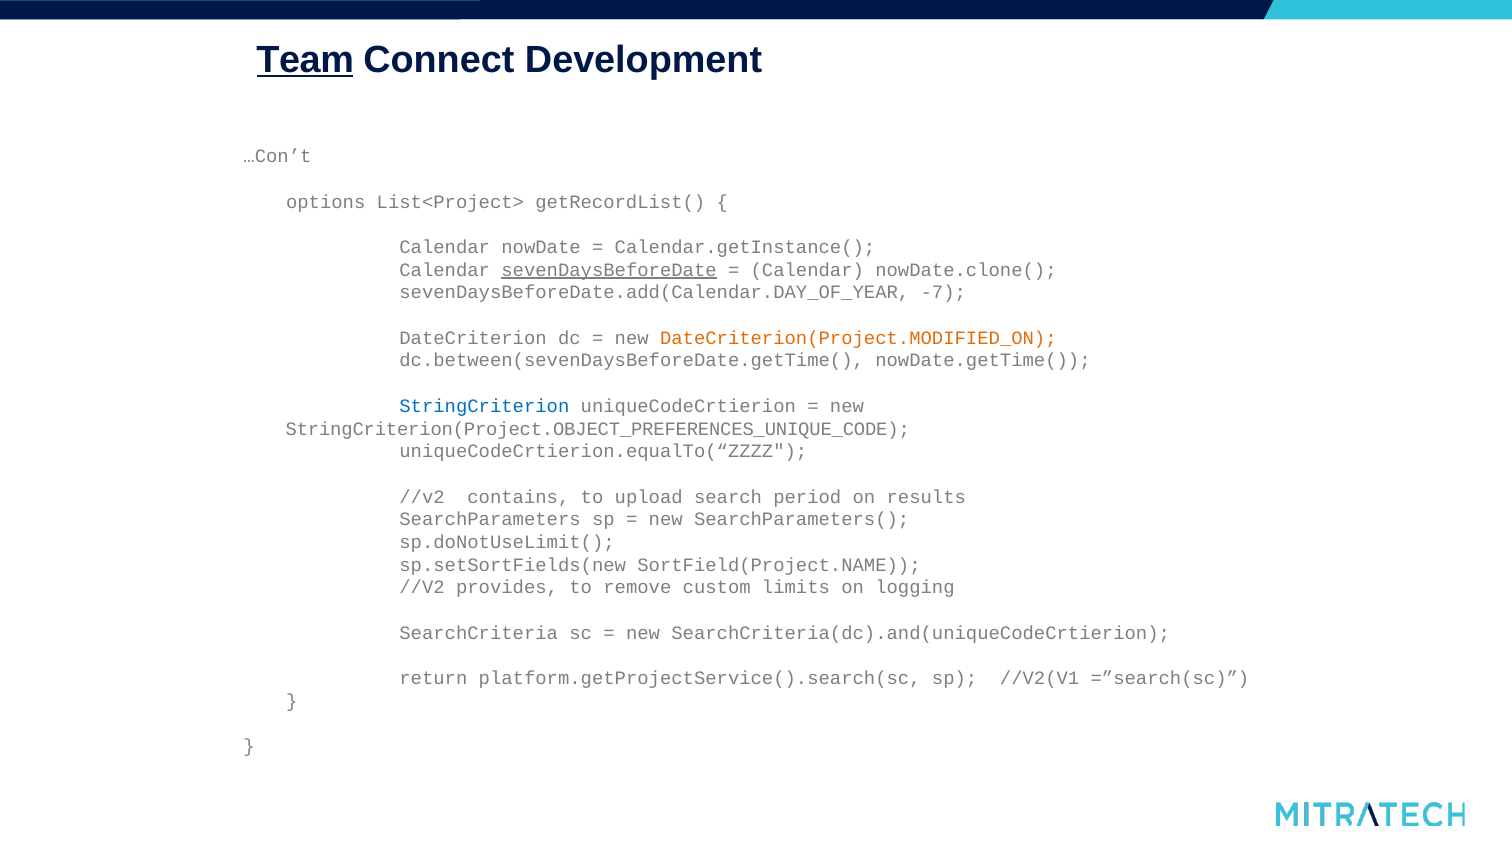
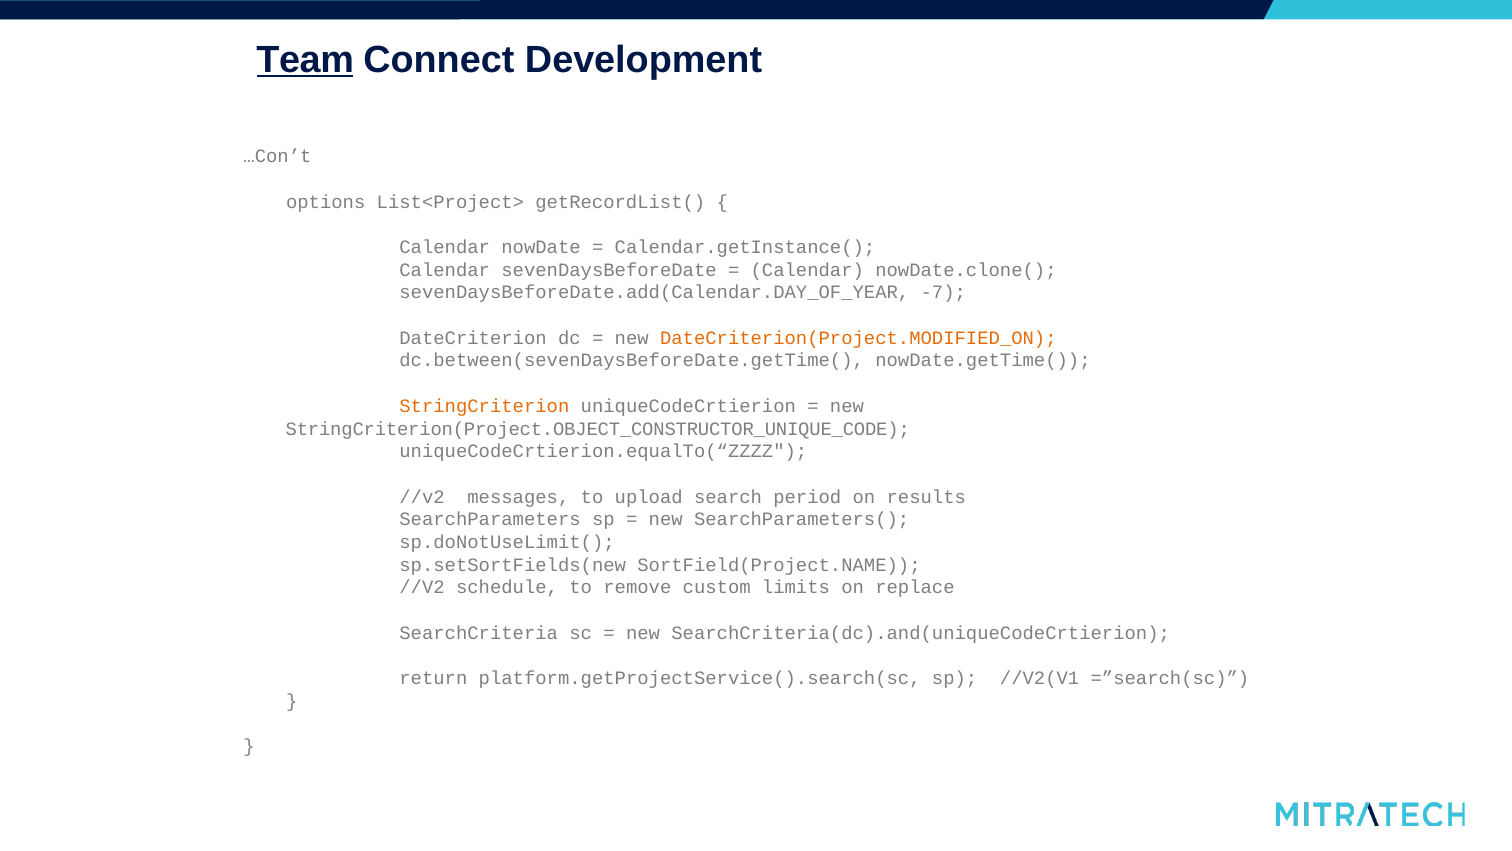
sevenDaysBeforeDate underline: present -> none
StringCriterion colour: blue -> orange
StringCriterion(Project.OBJECT_PREFERENCES_UNIQUE_CODE: StringCriterion(Project.OBJECT_PREFERENCES_UNIQUE_CODE -> StringCriterion(Project.OBJECT_CONSTRUCTOR_UNIQUE_CODE
contains: contains -> messages
provides: provides -> schedule
logging: logging -> replace
